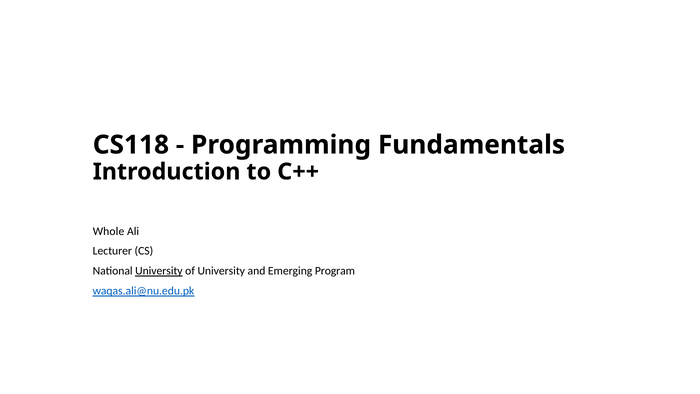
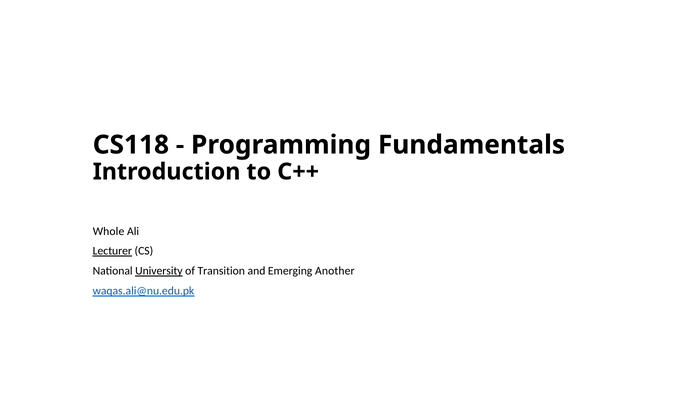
Lecturer underline: none -> present
of University: University -> Transition
Program: Program -> Another
